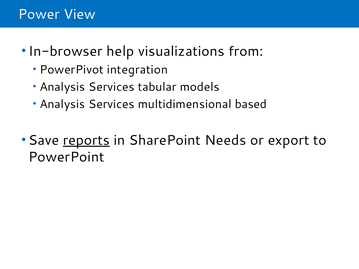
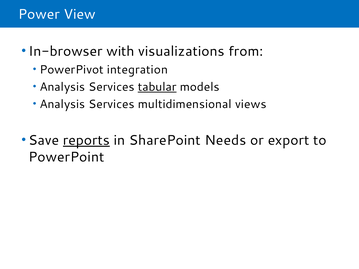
help: help -> with
tabular underline: none -> present
based: based -> views
